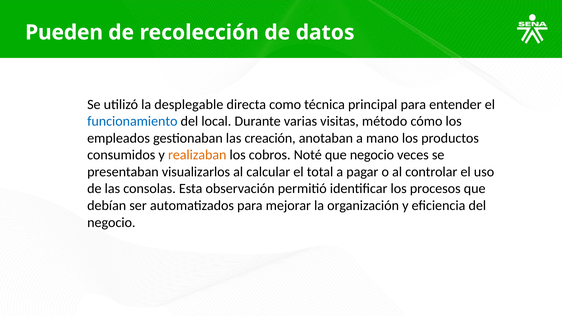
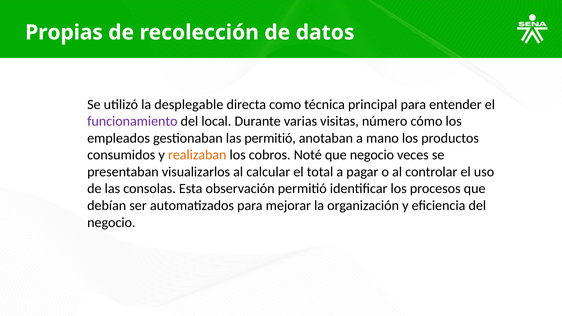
Pueden: Pueden -> Propias
funcionamiento colour: blue -> purple
método: método -> número
las creación: creación -> permitió
